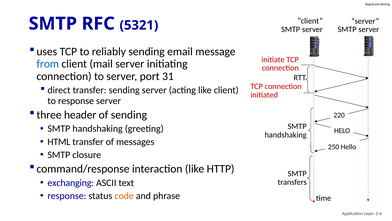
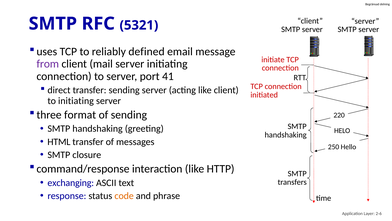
reliably sending: sending -> defined
from colour: blue -> purple
31: 31 -> 41
to response: response -> initiating
header: header -> format
